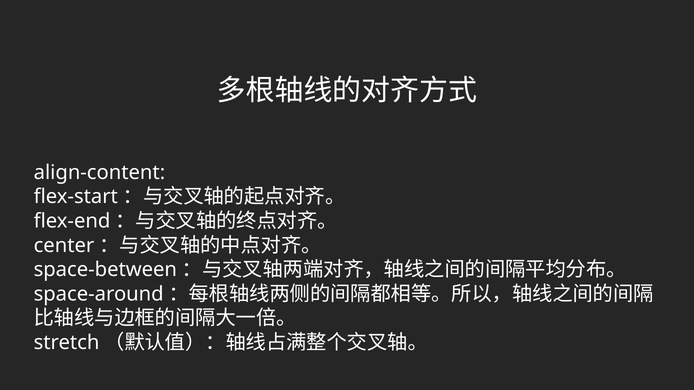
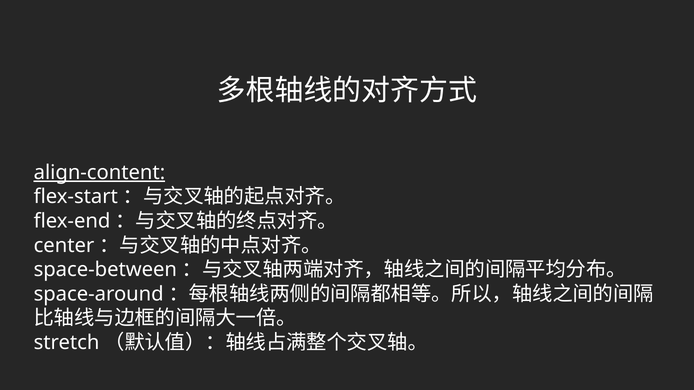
align-content underline: none -> present
